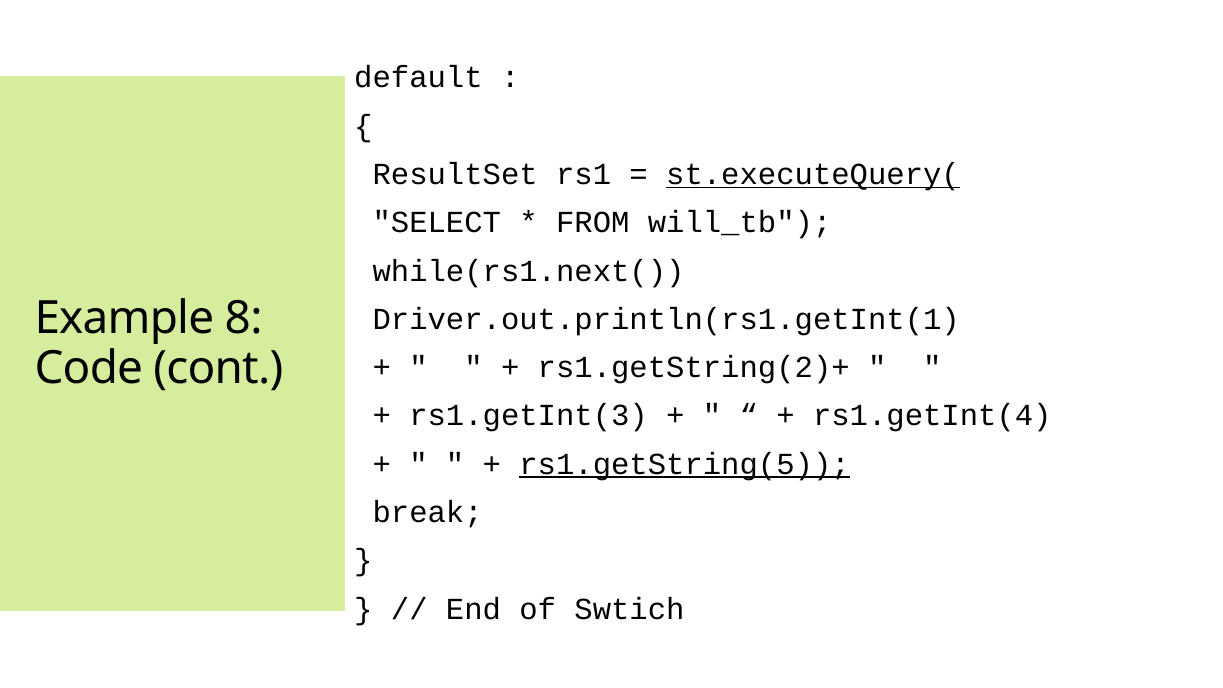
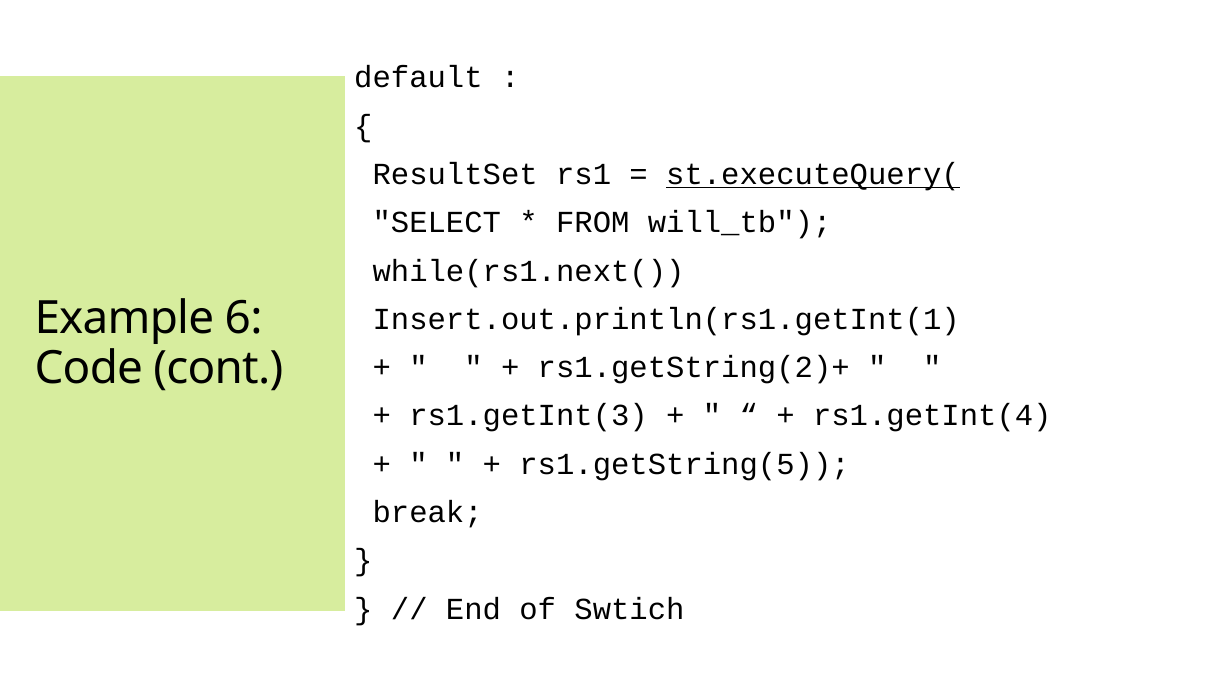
8: 8 -> 6
Driver.out.println(rs1.getInt(1: Driver.out.println(rs1.getInt(1 -> Insert.out.println(rs1.getInt(1
rs1.getString(5 underline: present -> none
